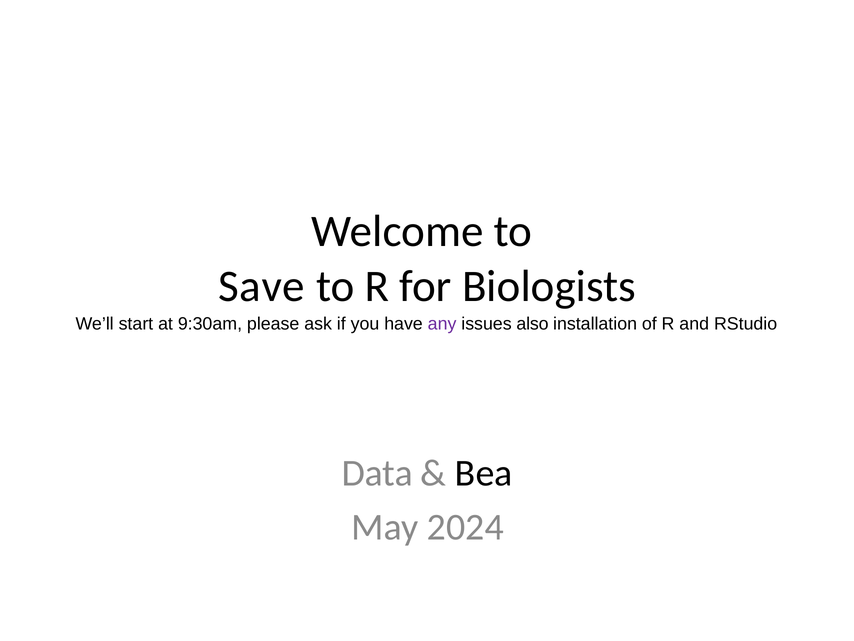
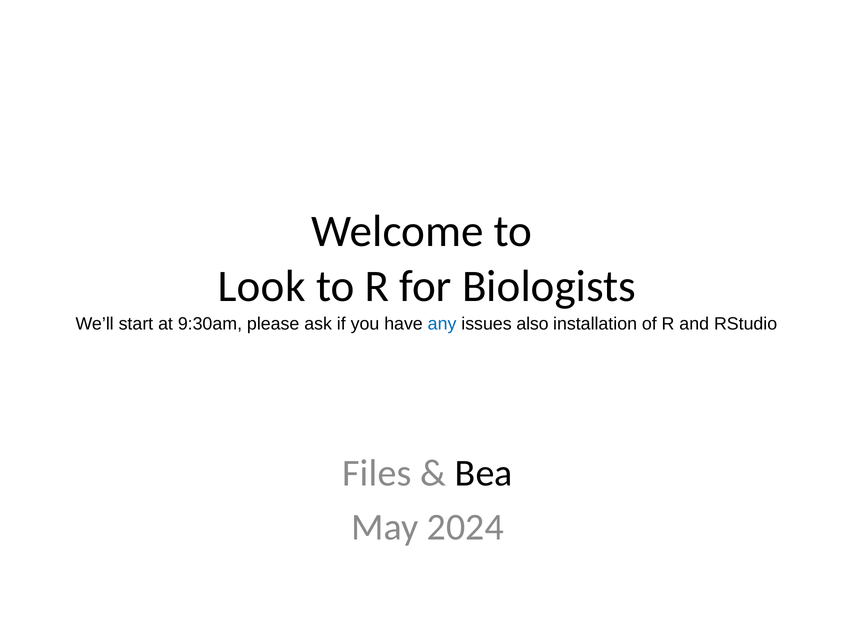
Save: Save -> Look
any colour: purple -> blue
Data: Data -> Files
